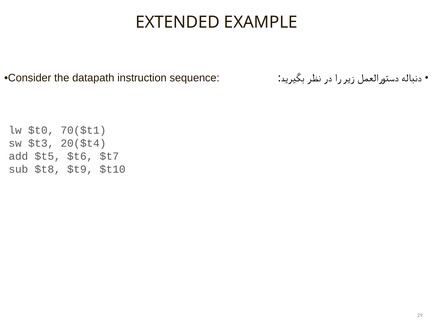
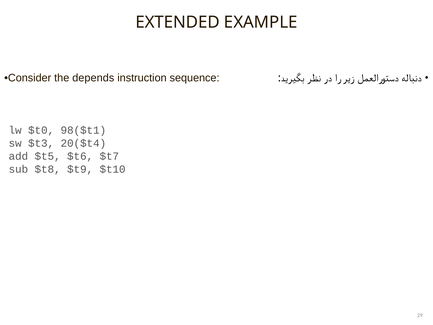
datapath: datapath -> depends
70($t1: 70($t1 -> 98($t1
